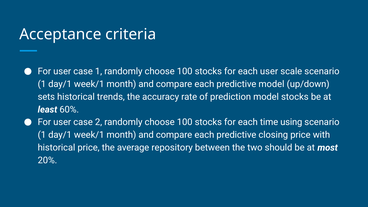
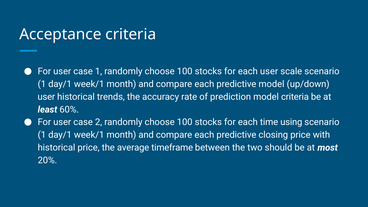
sets at (46, 97): sets -> user
model stocks: stocks -> criteria
repository: repository -> timeframe
